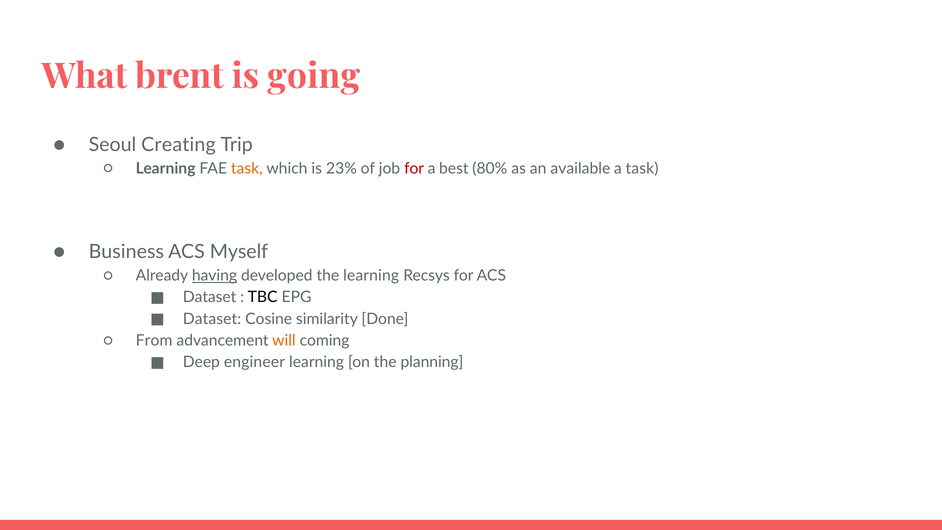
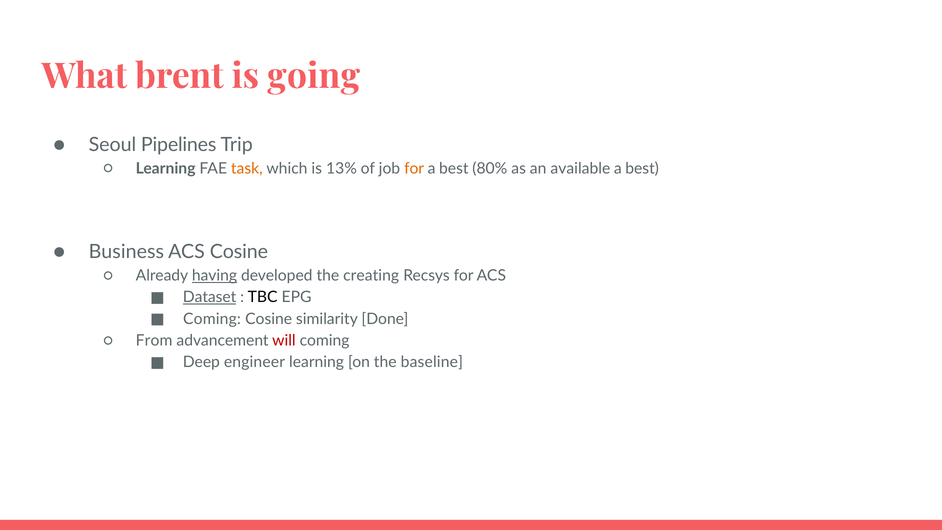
Creating: Creating -> Pipelines
23%: 23% -> 13%
for at (414, 168) colour: red -> orange
task at (642, 168): task -> best
ACS Myself: Myself -> Cosine
the learning: learning -> creating
Dataset at (210, 297) underline: none -> present
Dataset at (212, 319): Dataset -> Coming
will colour: orange -> red
planning: planning -> baseline
